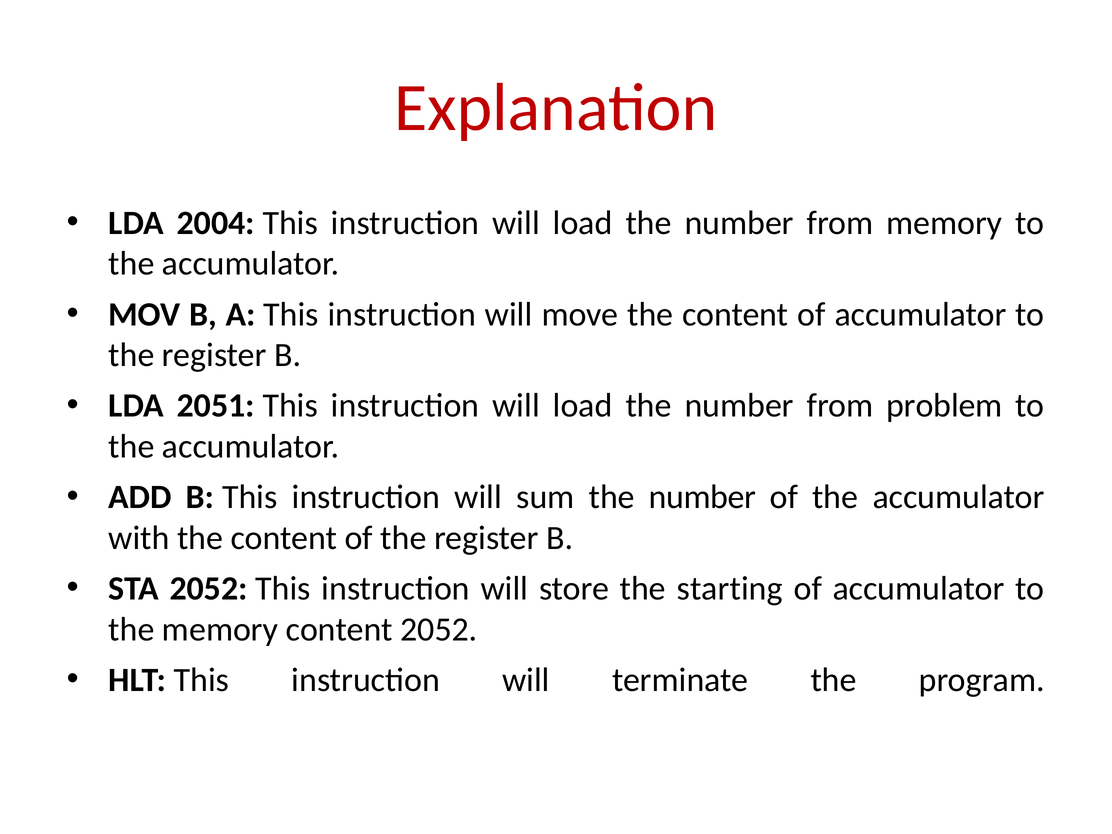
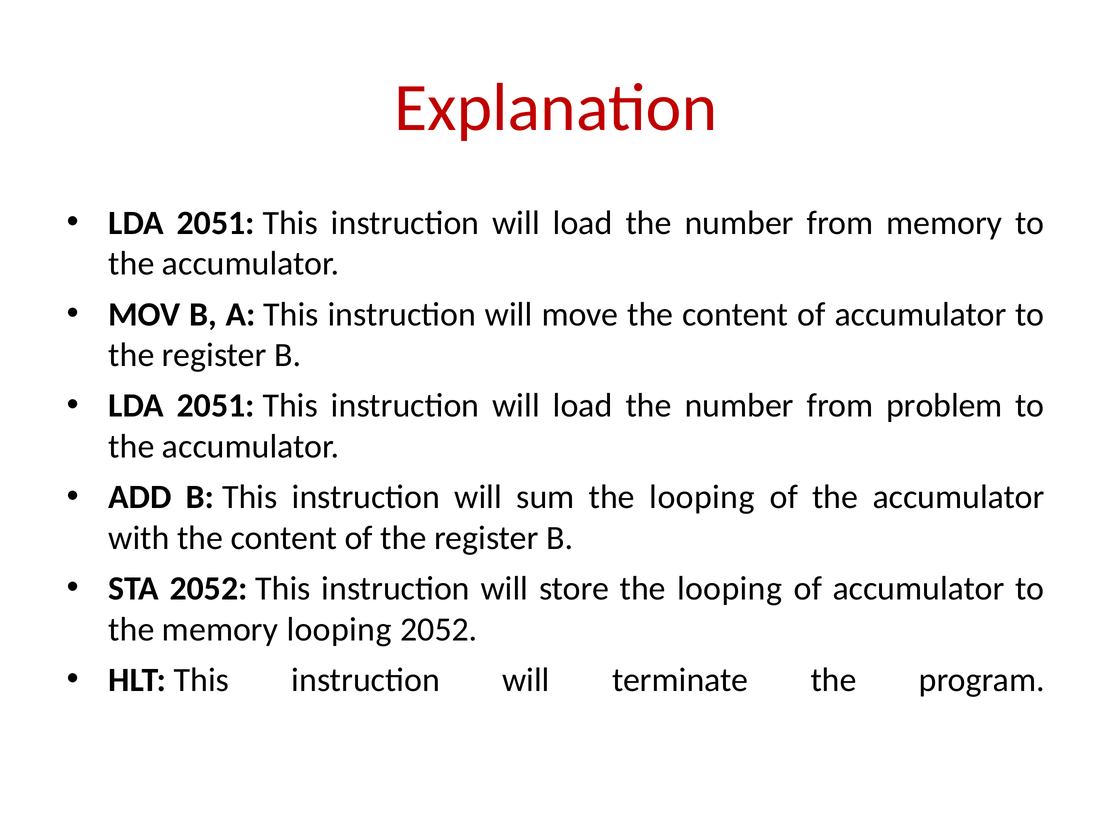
2004 at (216, 223): 2004 -> 2051
sum the number: number -> looping
store the starting: starting -> looping
memory content: content -> looping
